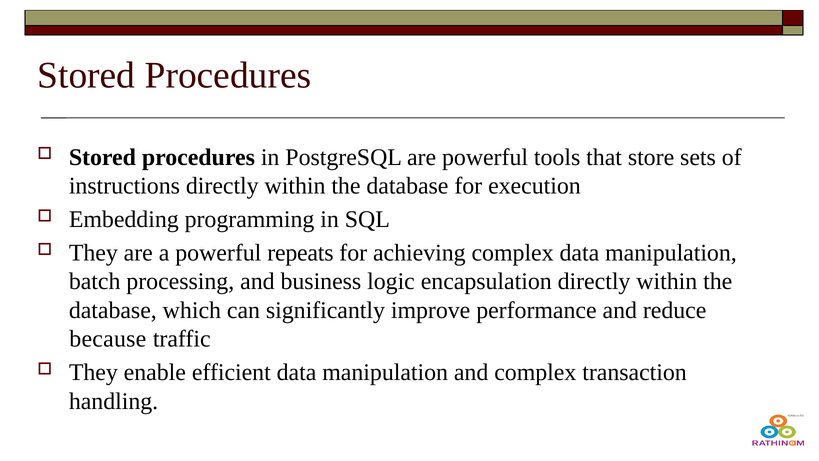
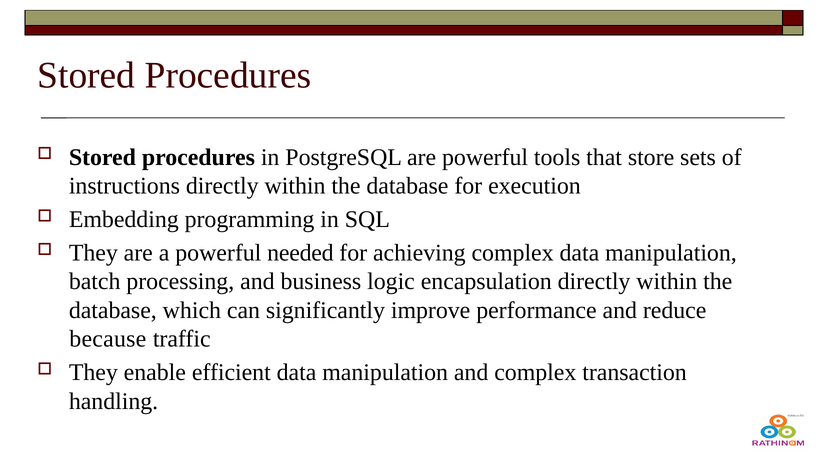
repeats: repeats -> needed
